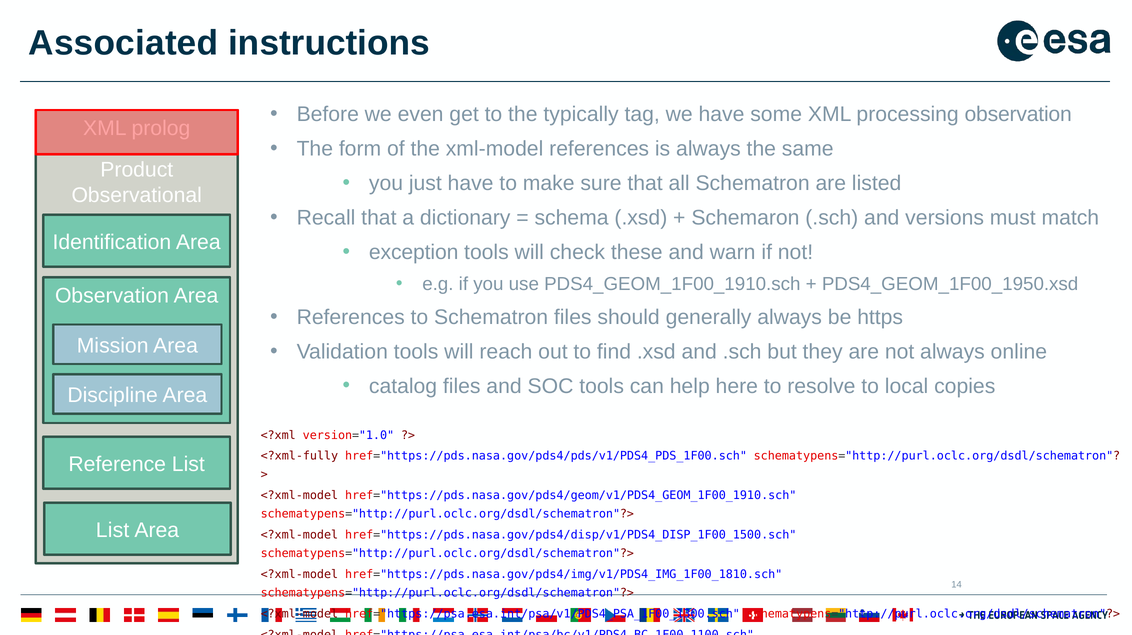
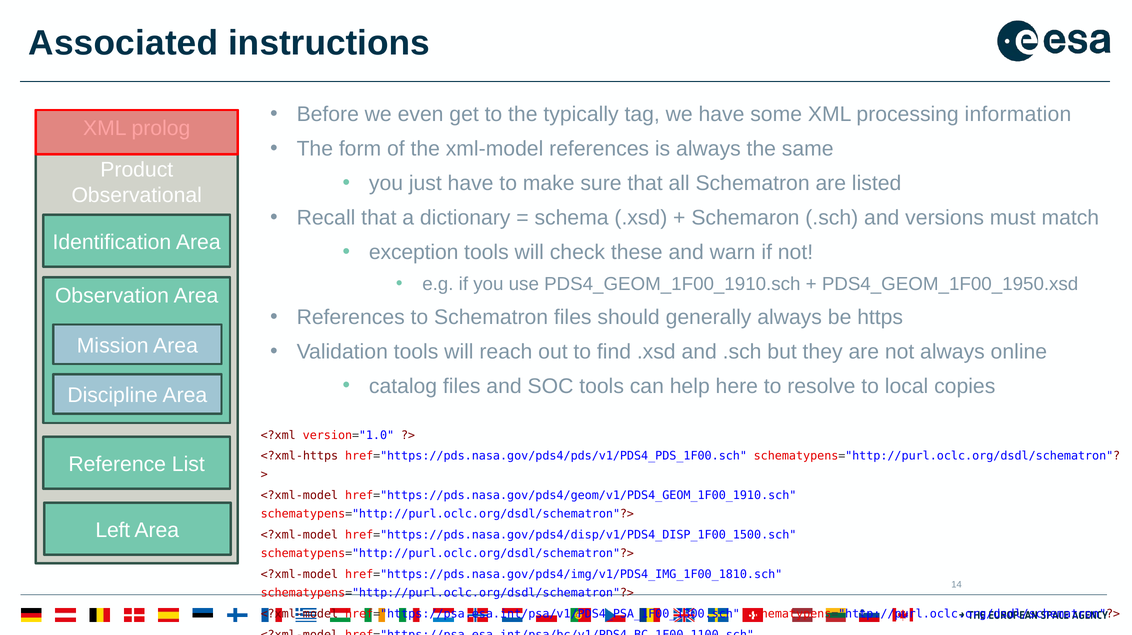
processing observation: observation -> information
<?xml-fully: <?xml-fully -> <?xml-https
List at (113, 530): List -> Left
